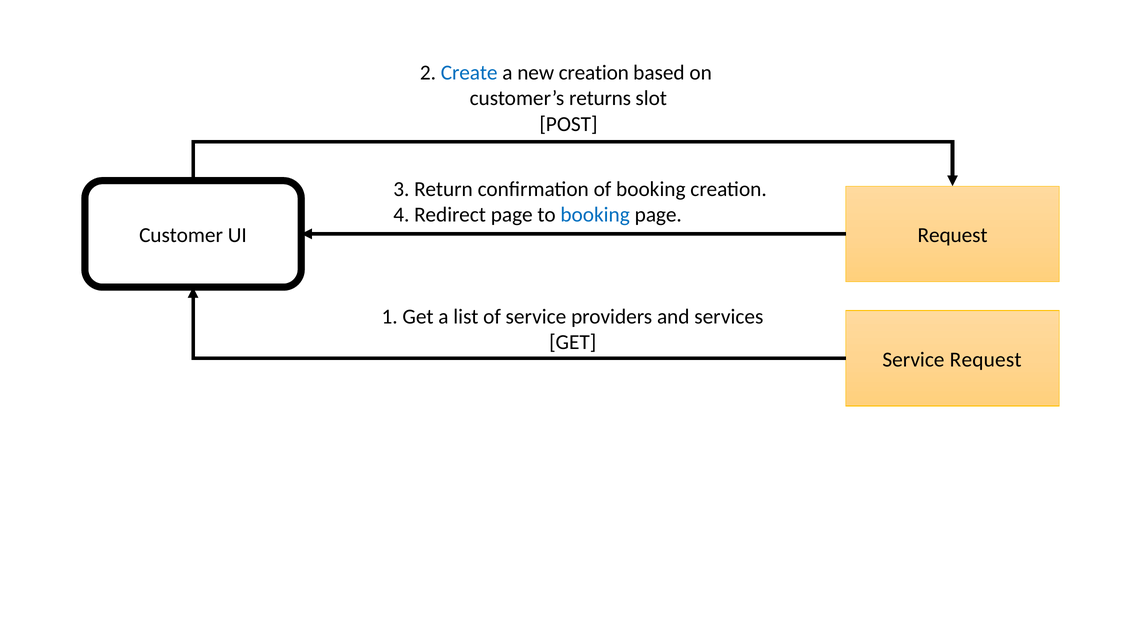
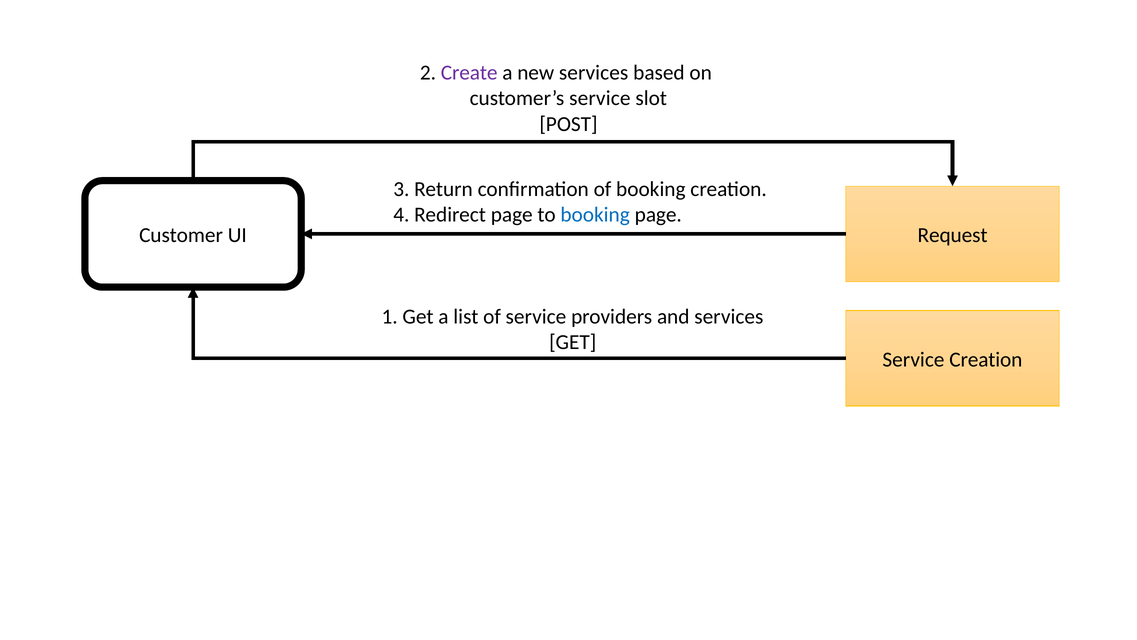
Create colour: blue -> purple
new creation: creation -> services
customer’s returns: returns -> service
Service Request: Request -> Creation
